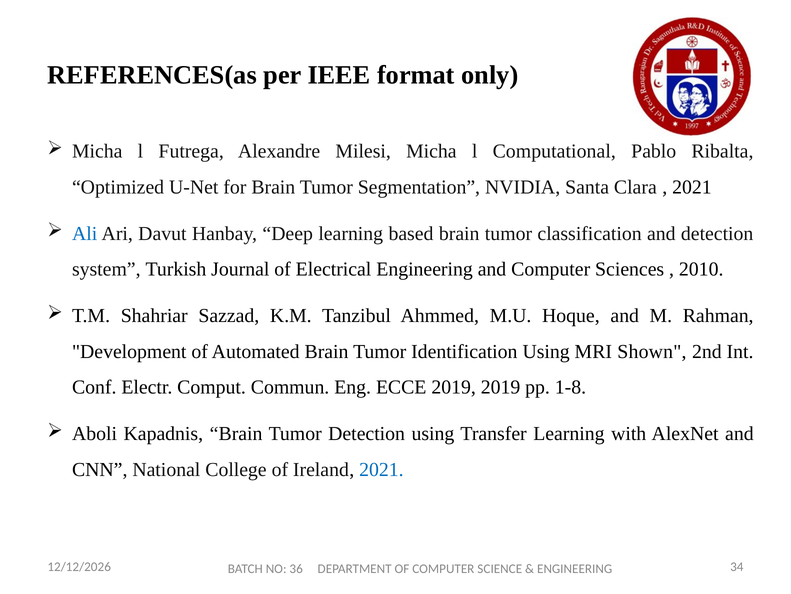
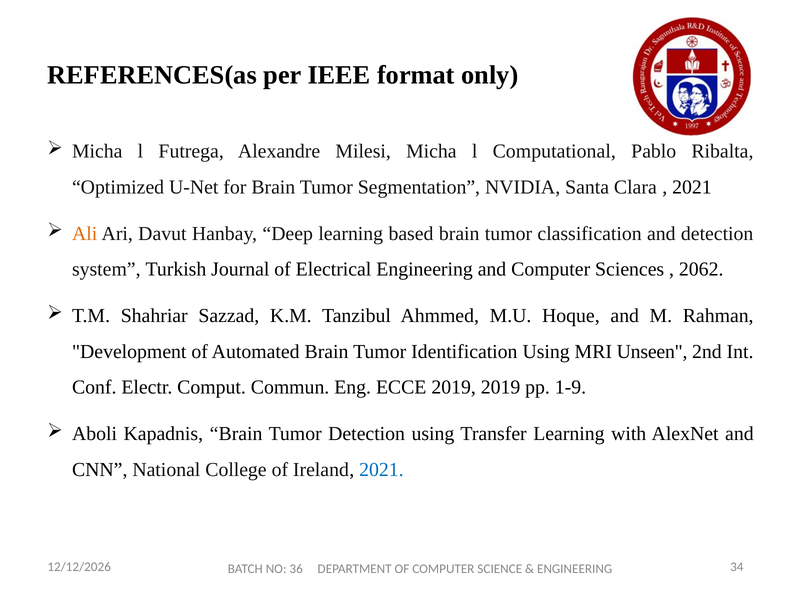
Ali colour: blue -> orange
2010: 2010 -> 2062
Shown: Shown -> Unseen
1-8: 1-8 -> 1-9
